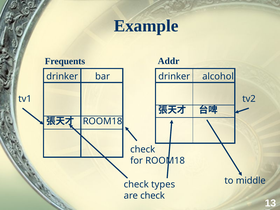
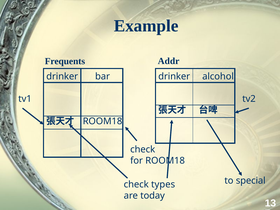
middle: middle -> special
are check: check -> today
